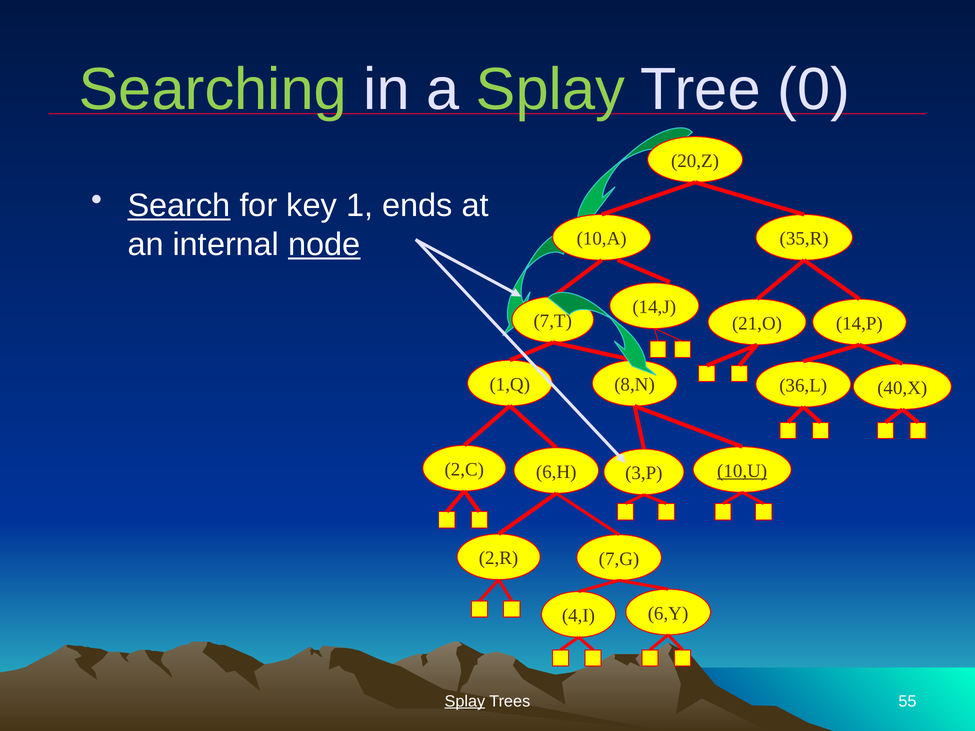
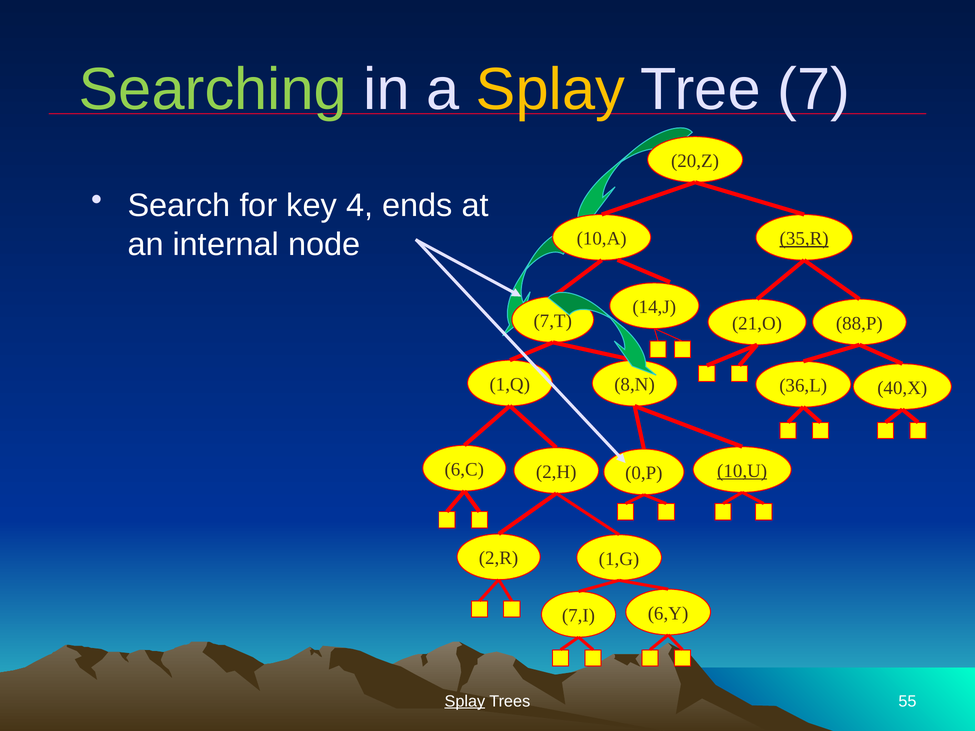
Splay at (550, 89) colour: light green -> yellow
0: 0 -> 7
Search underline: present -> none
1: 1 -> 4
node underline: present -> none
35,R underline: none -> present
14,P: 14,P -> 88,P
2,C: 2,C -> 6,C
6,H: 6,H -> 2,H
3,P: 3,P -> 0,P
7,G: 7,G -> 1,G
4,I: 4,I -> 7,I
